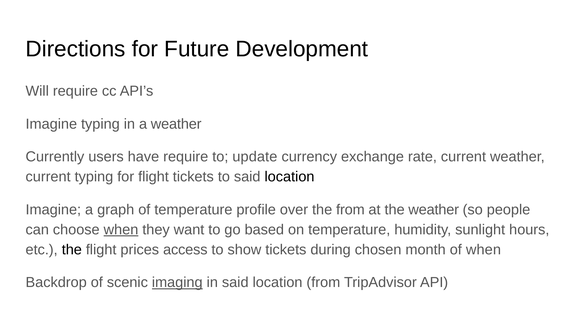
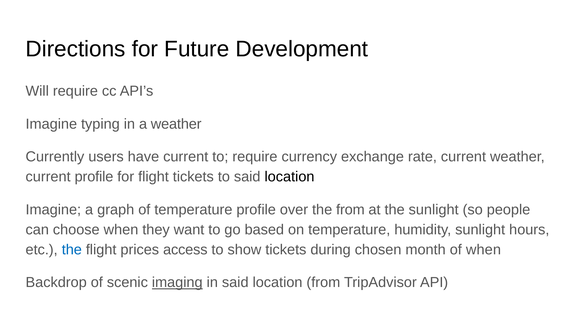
have require: require -> current
to update: update -> require
current typing: typing -> profile
the weather: weather -> sunlight
when at (121, 230) underline: present -> none
the at (72, 250) colour: black -> blue
